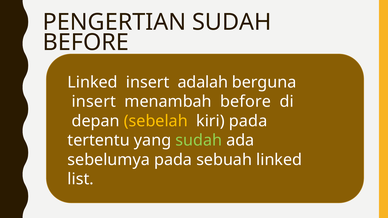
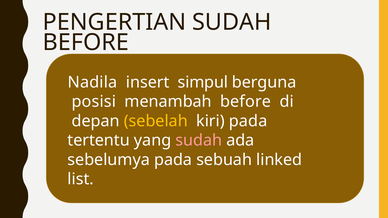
Linked at (93, 82): Linked -> Nadila
adalah: adalah -> simpul
insert at (94, 102): insert -> posisi
sudah at (199, 141) colour: light green -> pink
